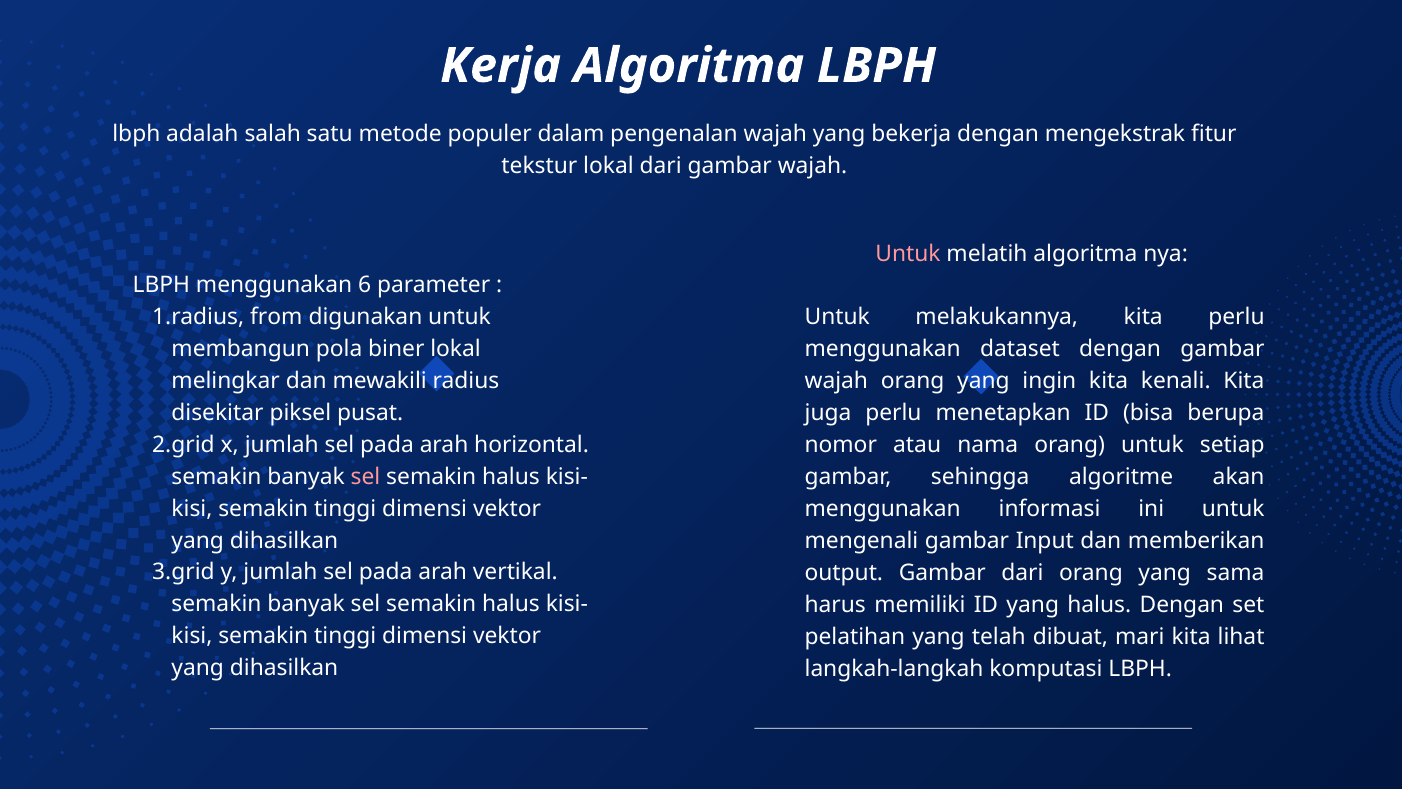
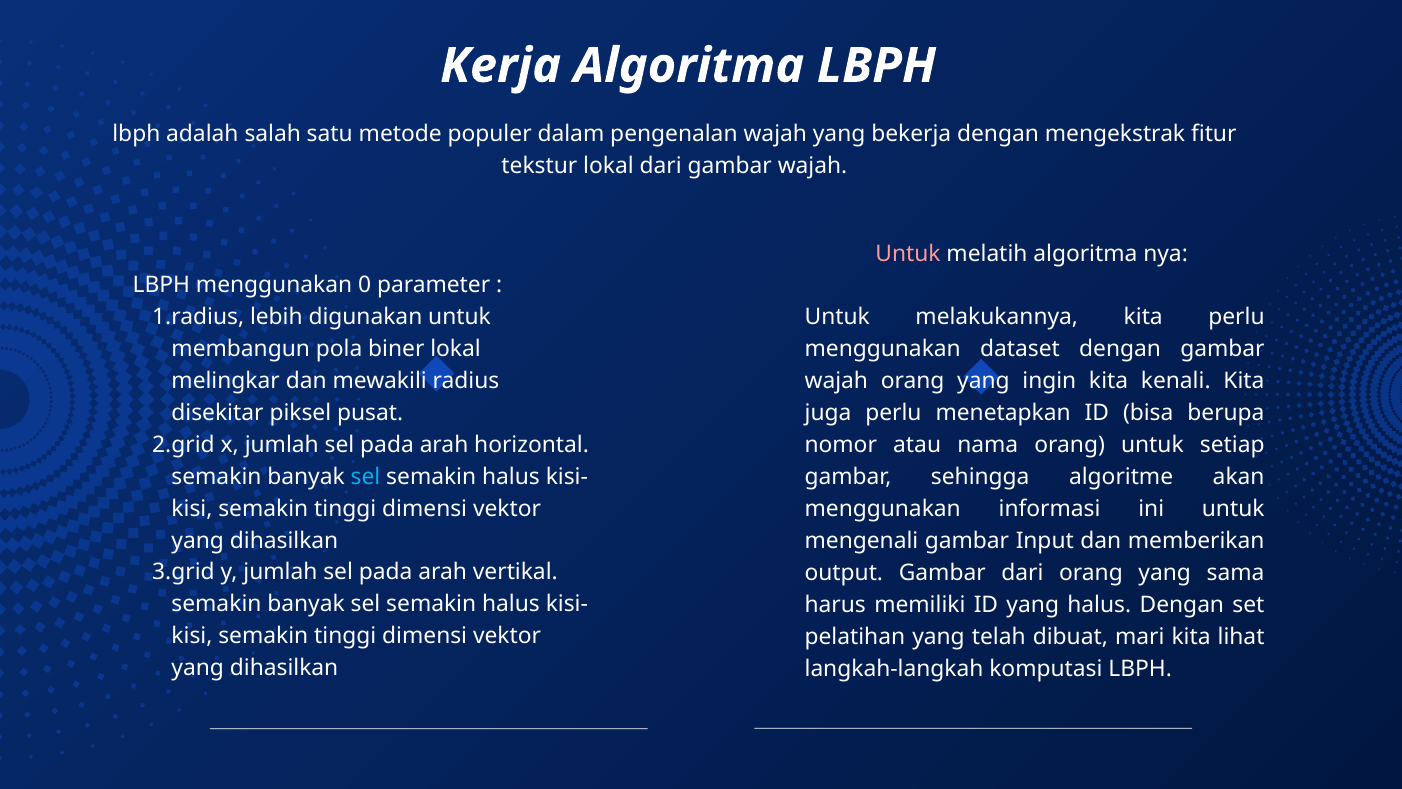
6: 6 -> 0
from: from -> lebih
sel at (366, 476) colour: pink -> light blue
